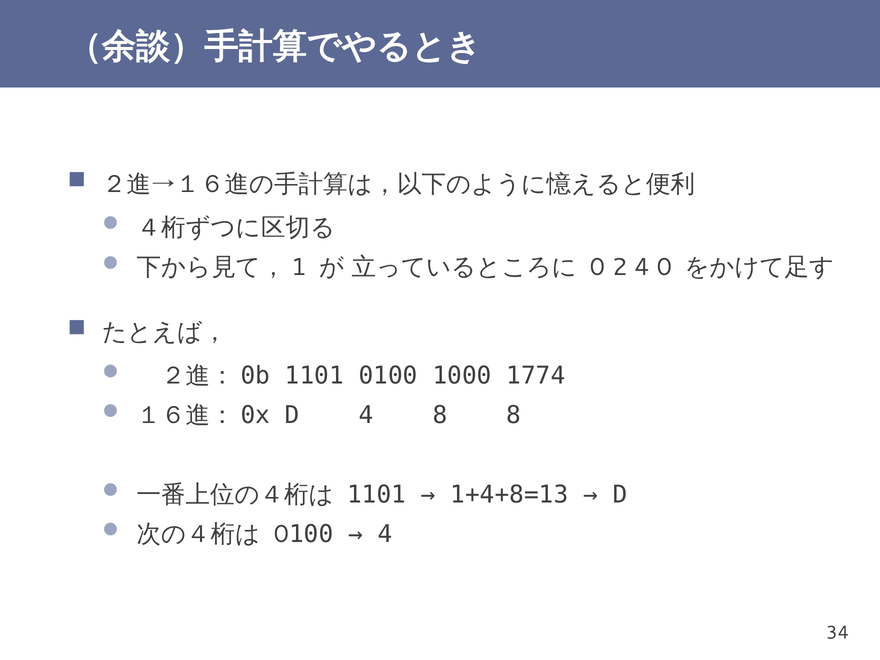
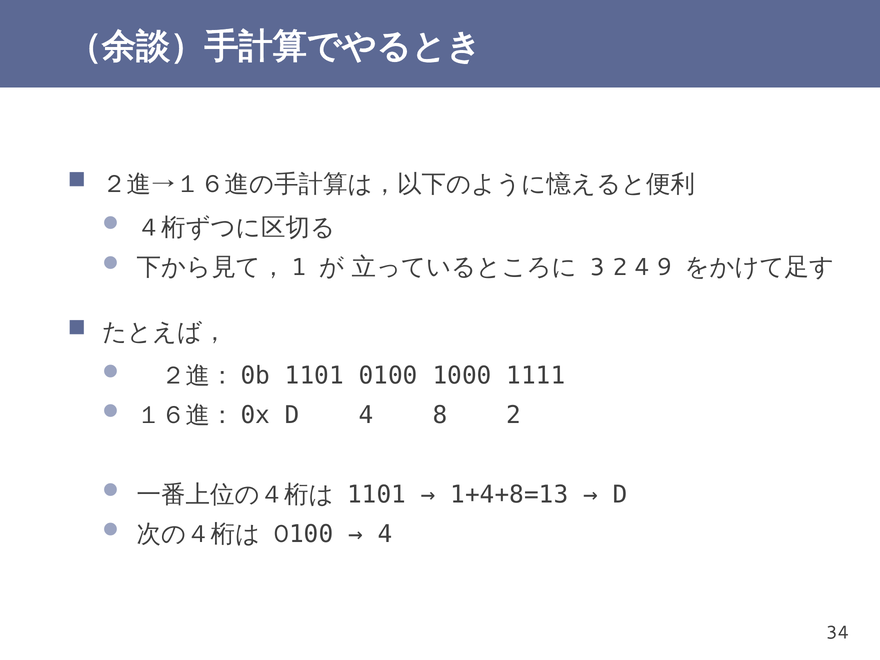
0 at (598, 267): 0 -> 3
4 0: 0 -> 9
1774: 1774 -> 1111
8 8: 8 -> 2
